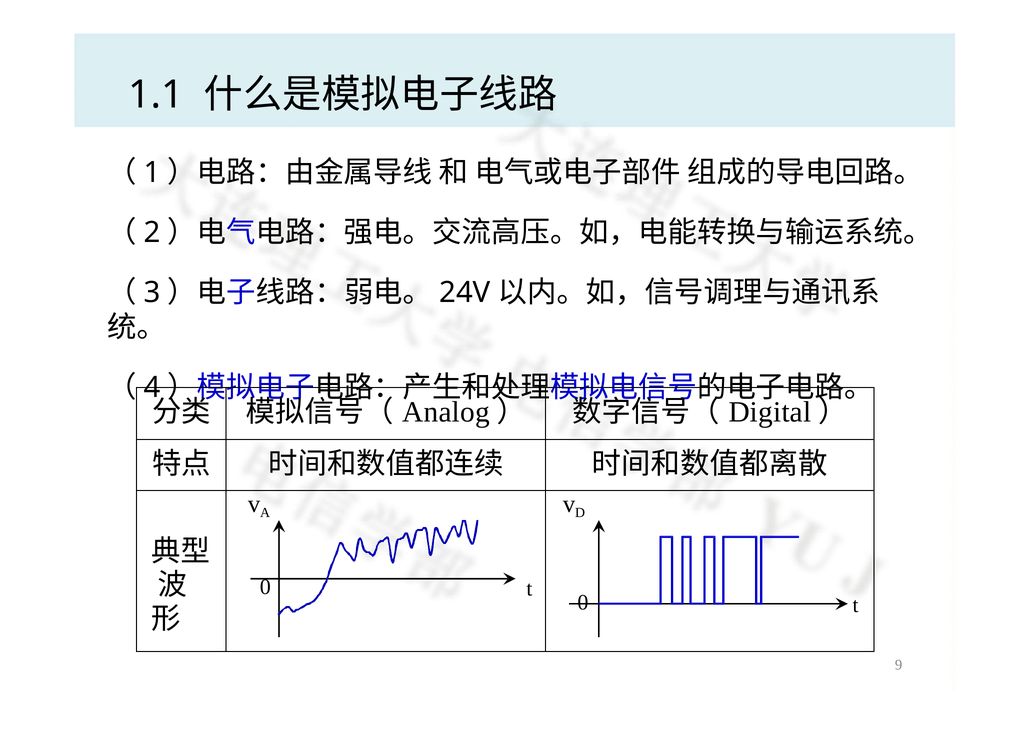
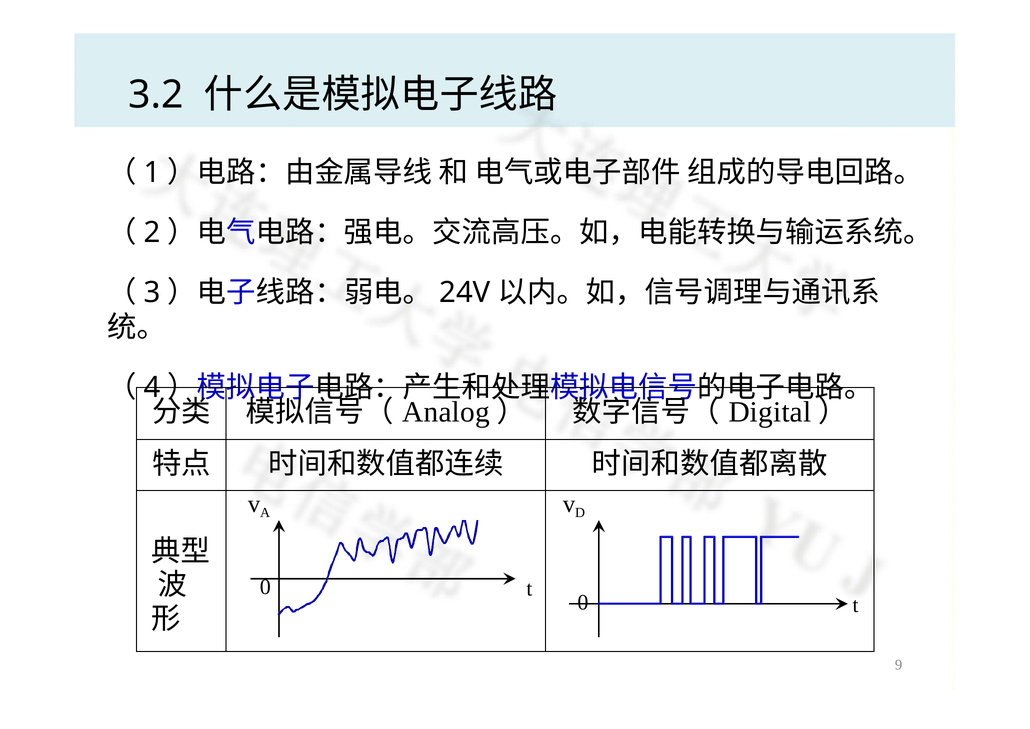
1.1: 1.1 -> 3.2
